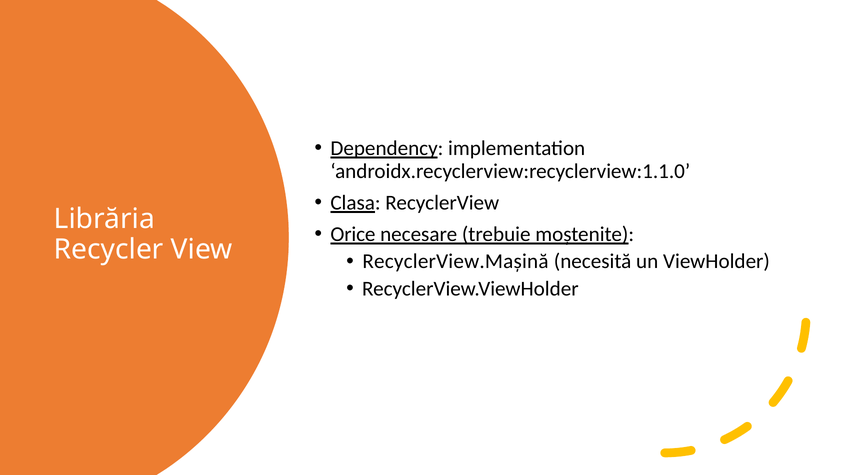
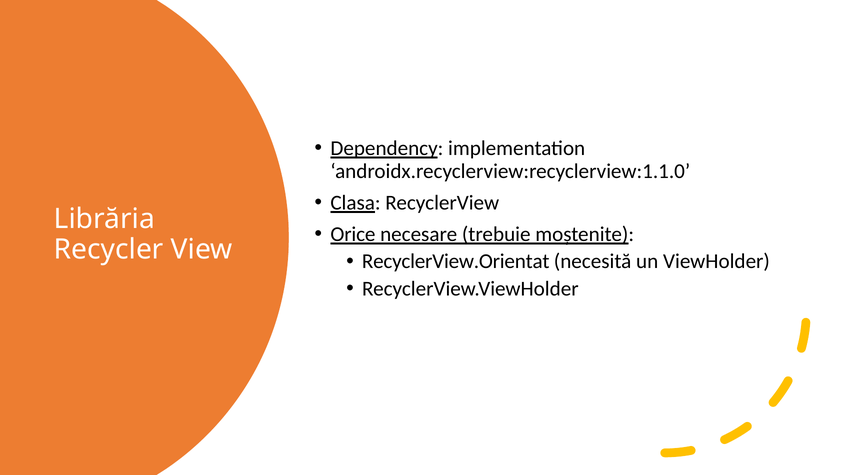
RecyclerView.Mașină: RecyclerView.Mașină -> RecyclerView.Orientat
